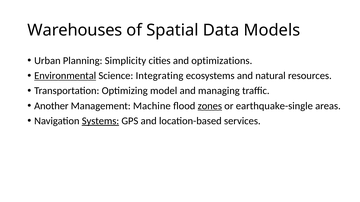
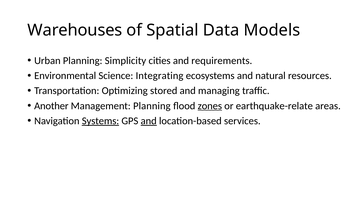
optimizations: optimizations -> requirements
Environmental underline: present -> none
model: model -> stored
Management Machine: Machine -> Planning
earthquake-single: earthquake-single -> earthquake-relate
and at (149, 121) underline: none -> present
